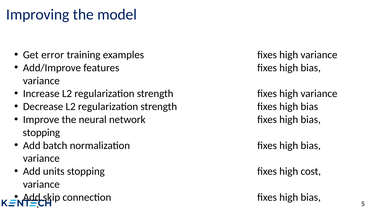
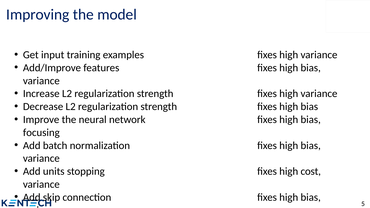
error: error -> input
stopping at (41, 133): stopping -> focusing
